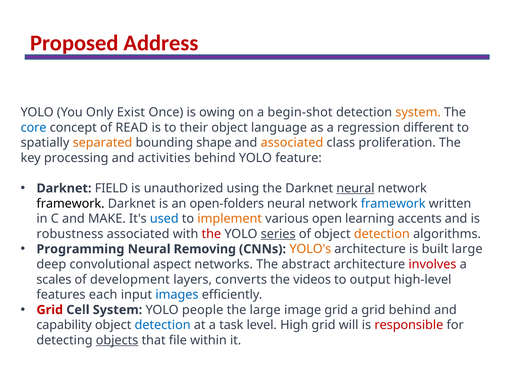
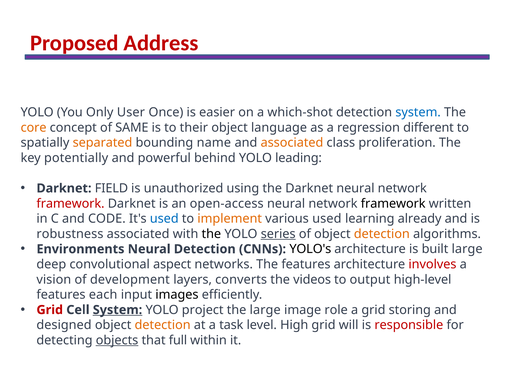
Exist: Exist -> User
owing: owing -> easier
begin-shot: begin-shot -> which-shot
system at (418, 112) colour: orange -> blue
core colour: blue -> orange
READ: READ -> SAME
shape: shape -> name
processing: processing -> potentially
activities: activities -> powerful
feature: feature -> leading
neural at (355, 188) underline: present -> none
framework at (71, 203) colour: black -> red
open-folders: open-folders -> open-access
framework at (393, 203) colour: blue -> black
MAKE: MAKE -> CODE
various open: open -> used
accents: accents -> already
the at (211, 234) colour: red -> black
Programming: Programming -> Environments
Neural Removing: Removing -> Detection
YOLO's colour: orange -> black
The abstract: abstract -> features
scales: scales -> vision
images colour: blue -> black
System at (118, 309) underline: none -> present
people: people -> project
image grid: grid -> role
grid behind: behind -> storing
capability: capability -> designed
detection at (163, 325) colour: blue -> orange
file: file -> full
